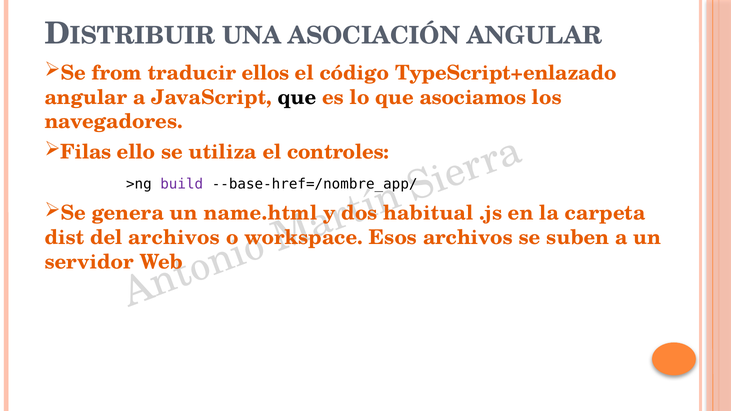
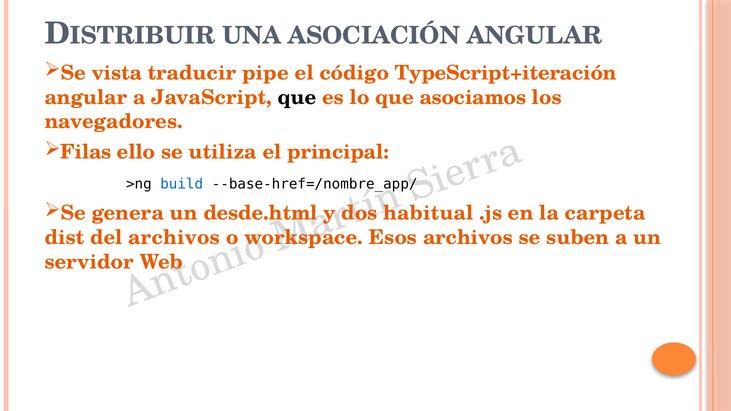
from: from -> vista
ellos: ellos -> pipe
TypeScript+enlazado: TypeScript+enlazado -> TypeScript+iteración
controles: controles -> principal
build colour: purple -> blue
name.html: name.html -> desde.html
